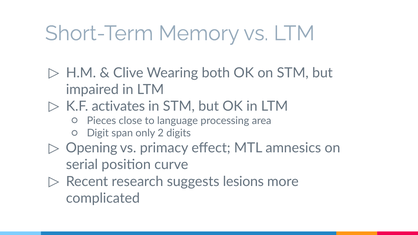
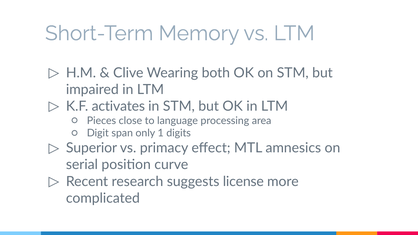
2: 2 -> 1
Opening: Opening -> Superior
lesions: lesions -> license
